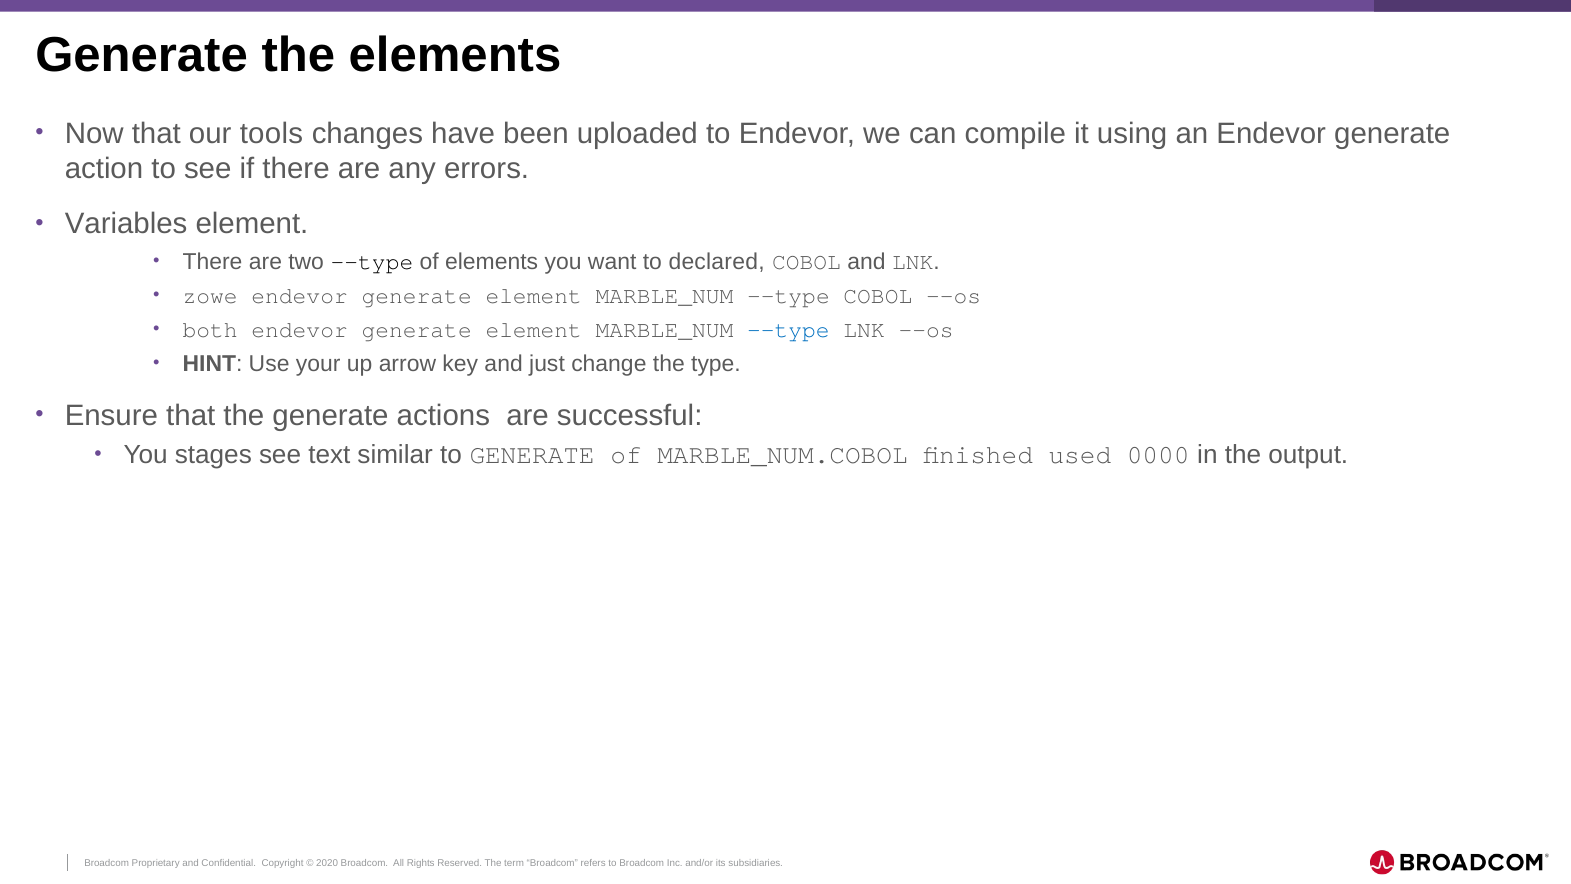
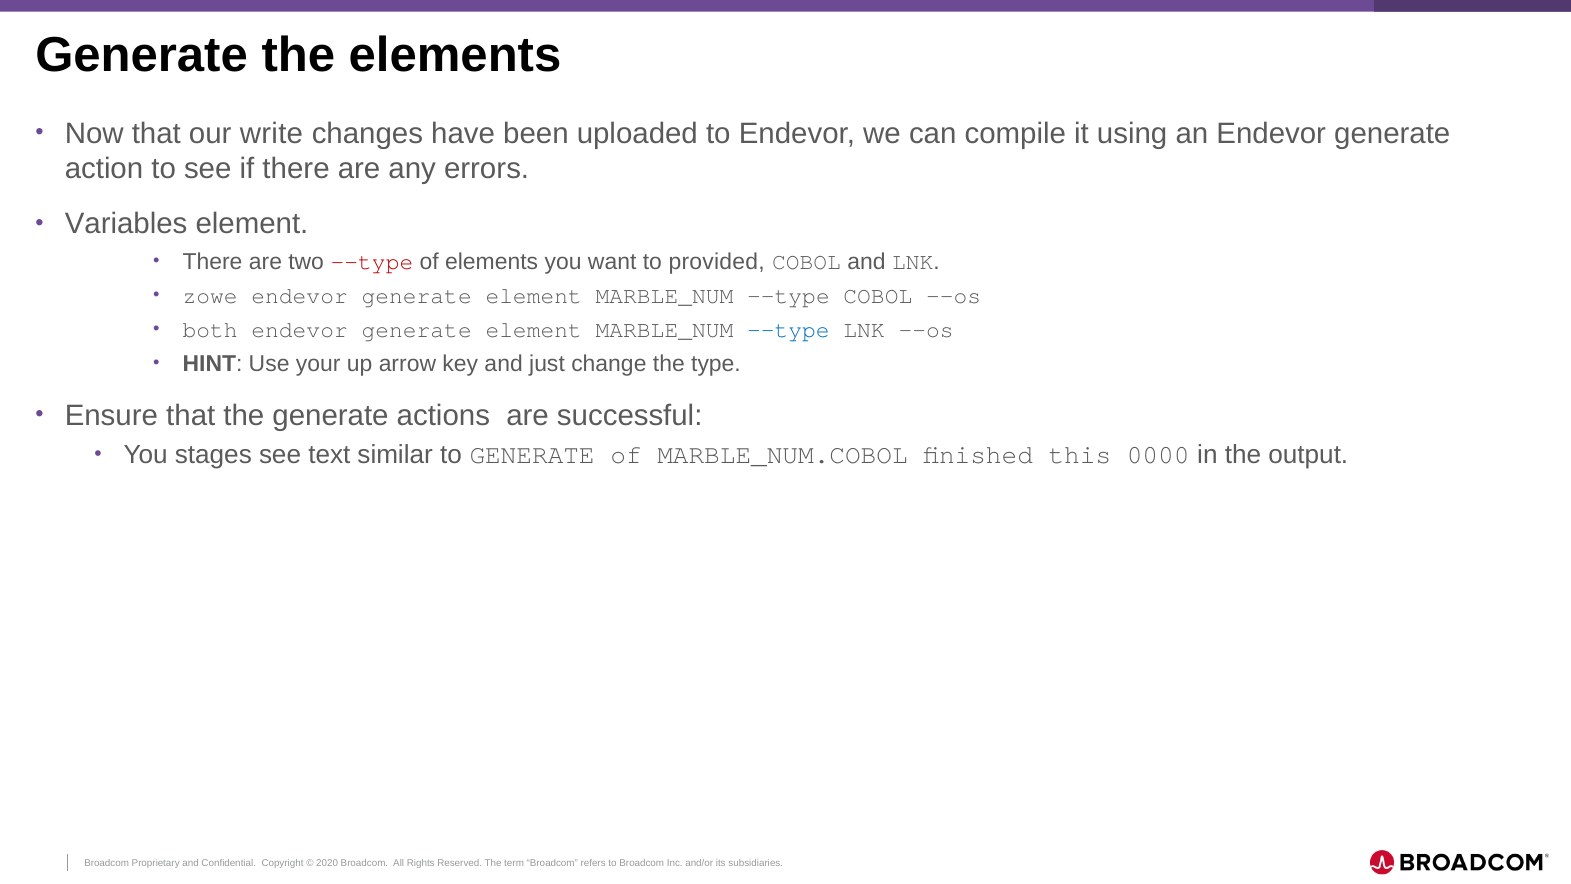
tools: tools -> write
--type at (372, 261) colour: black -> red
declared: declared -> provided
used: used -> this
